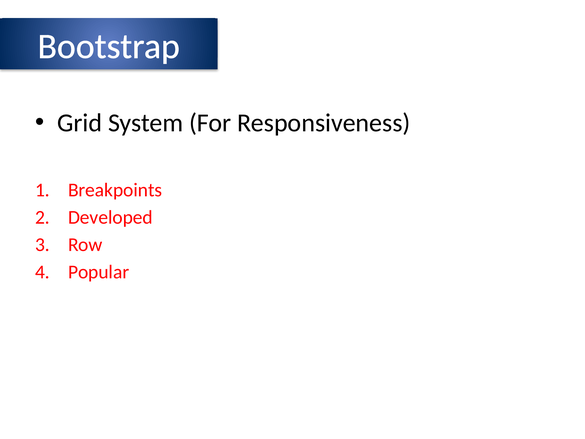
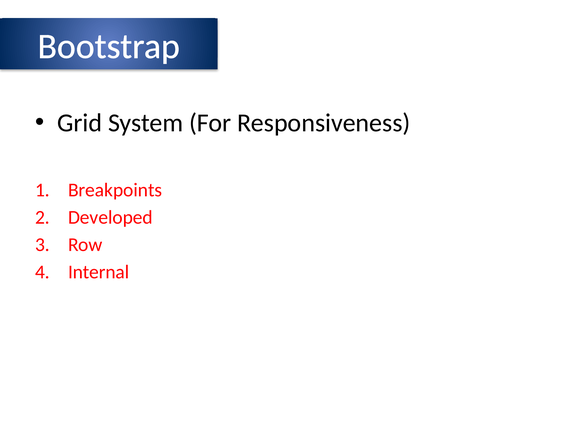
Popular: Popular -> Internal
